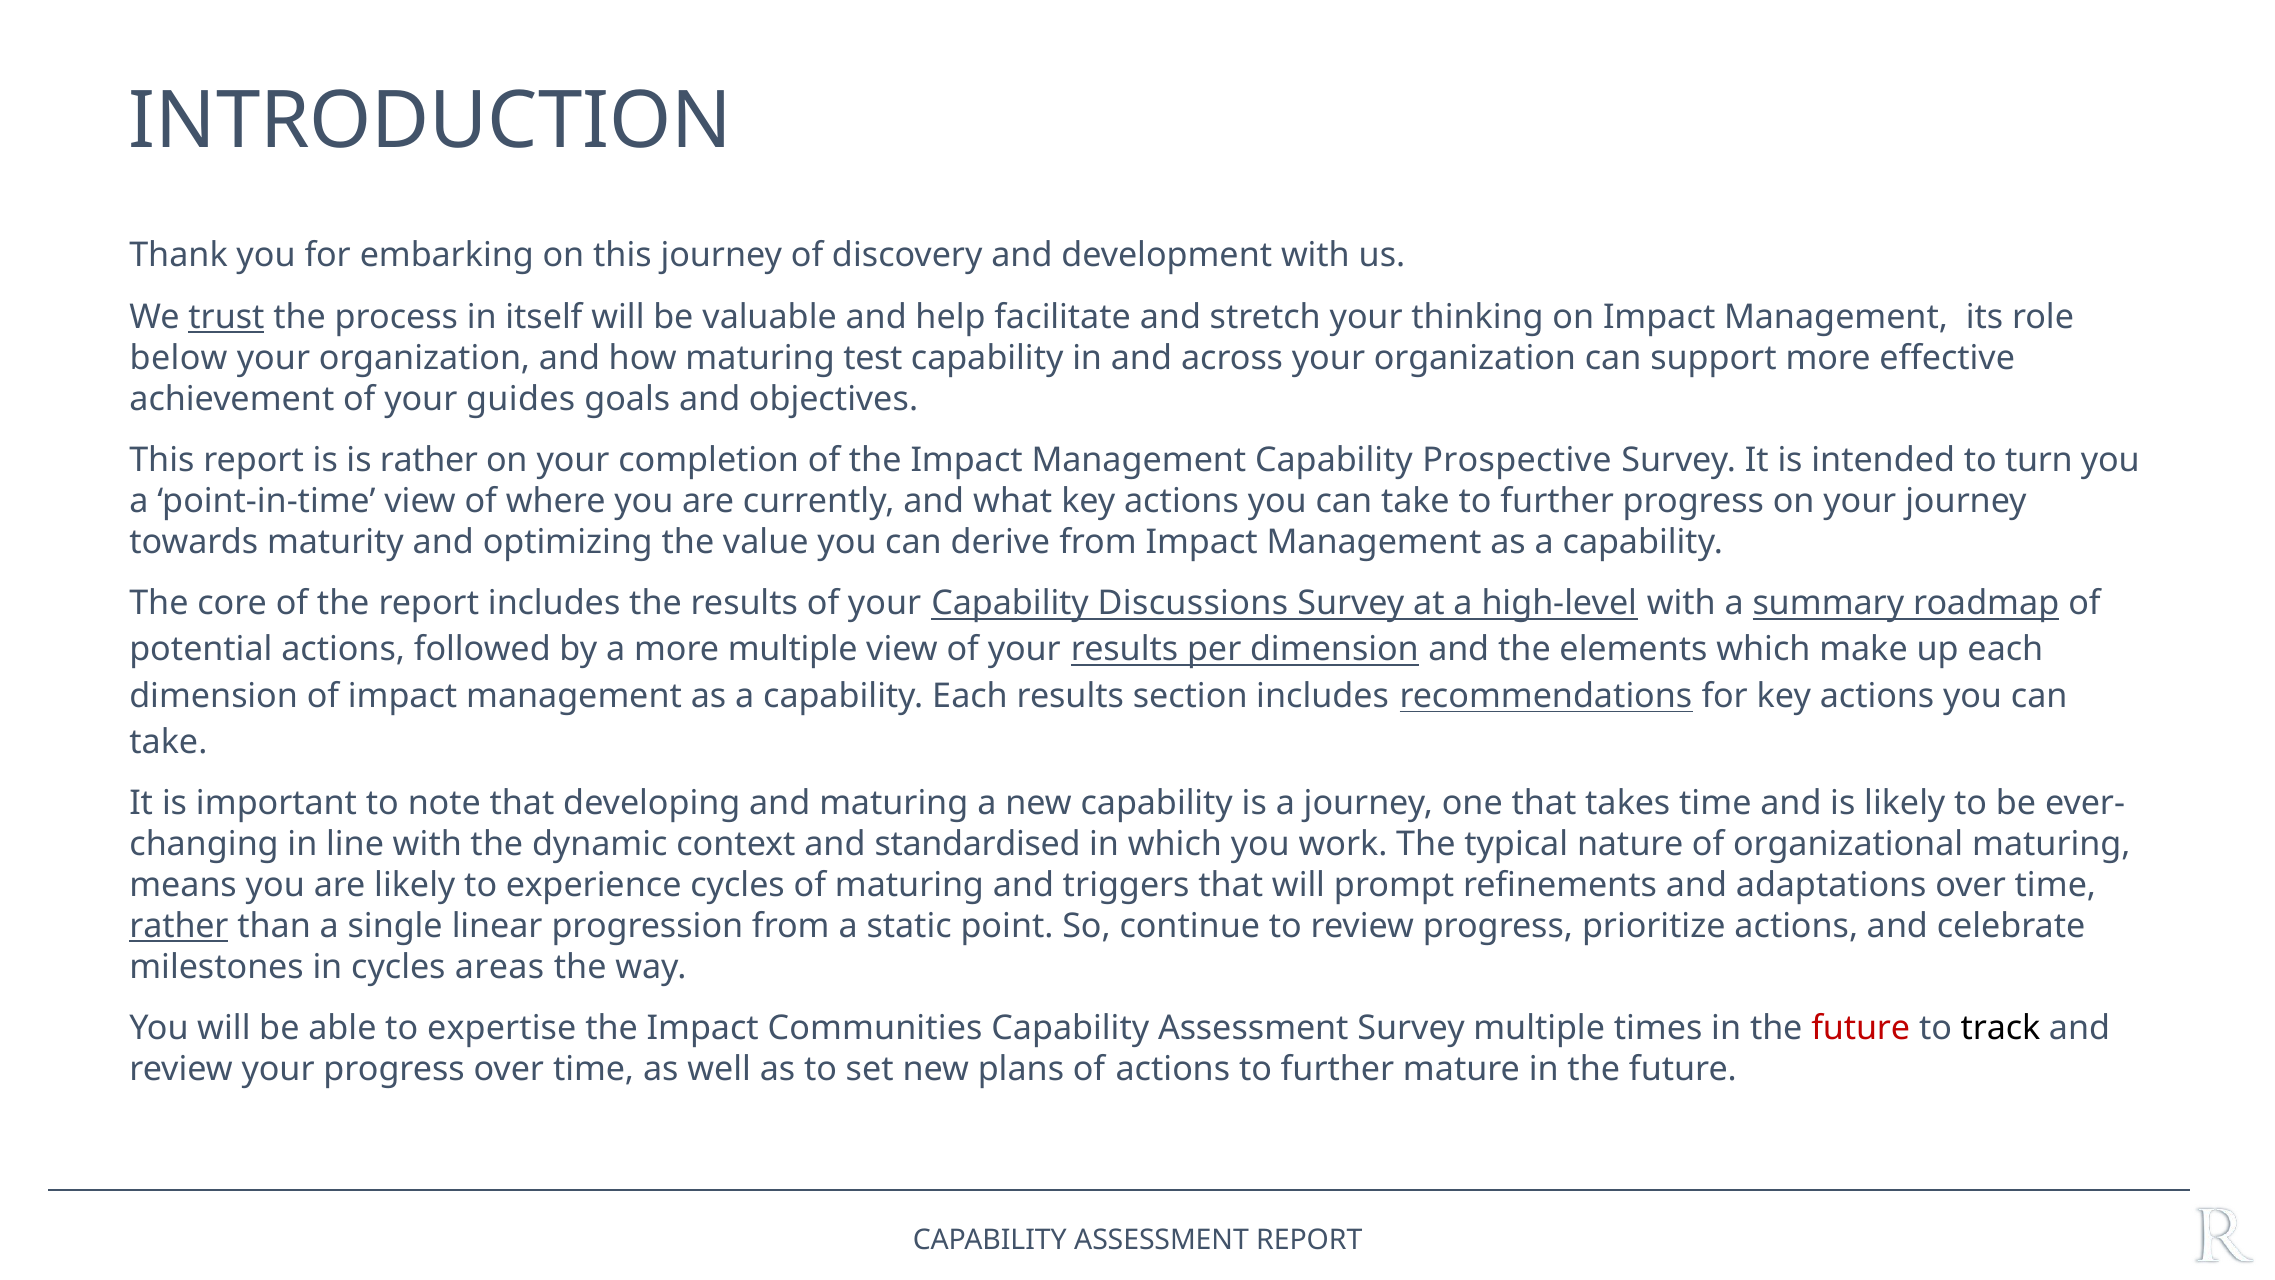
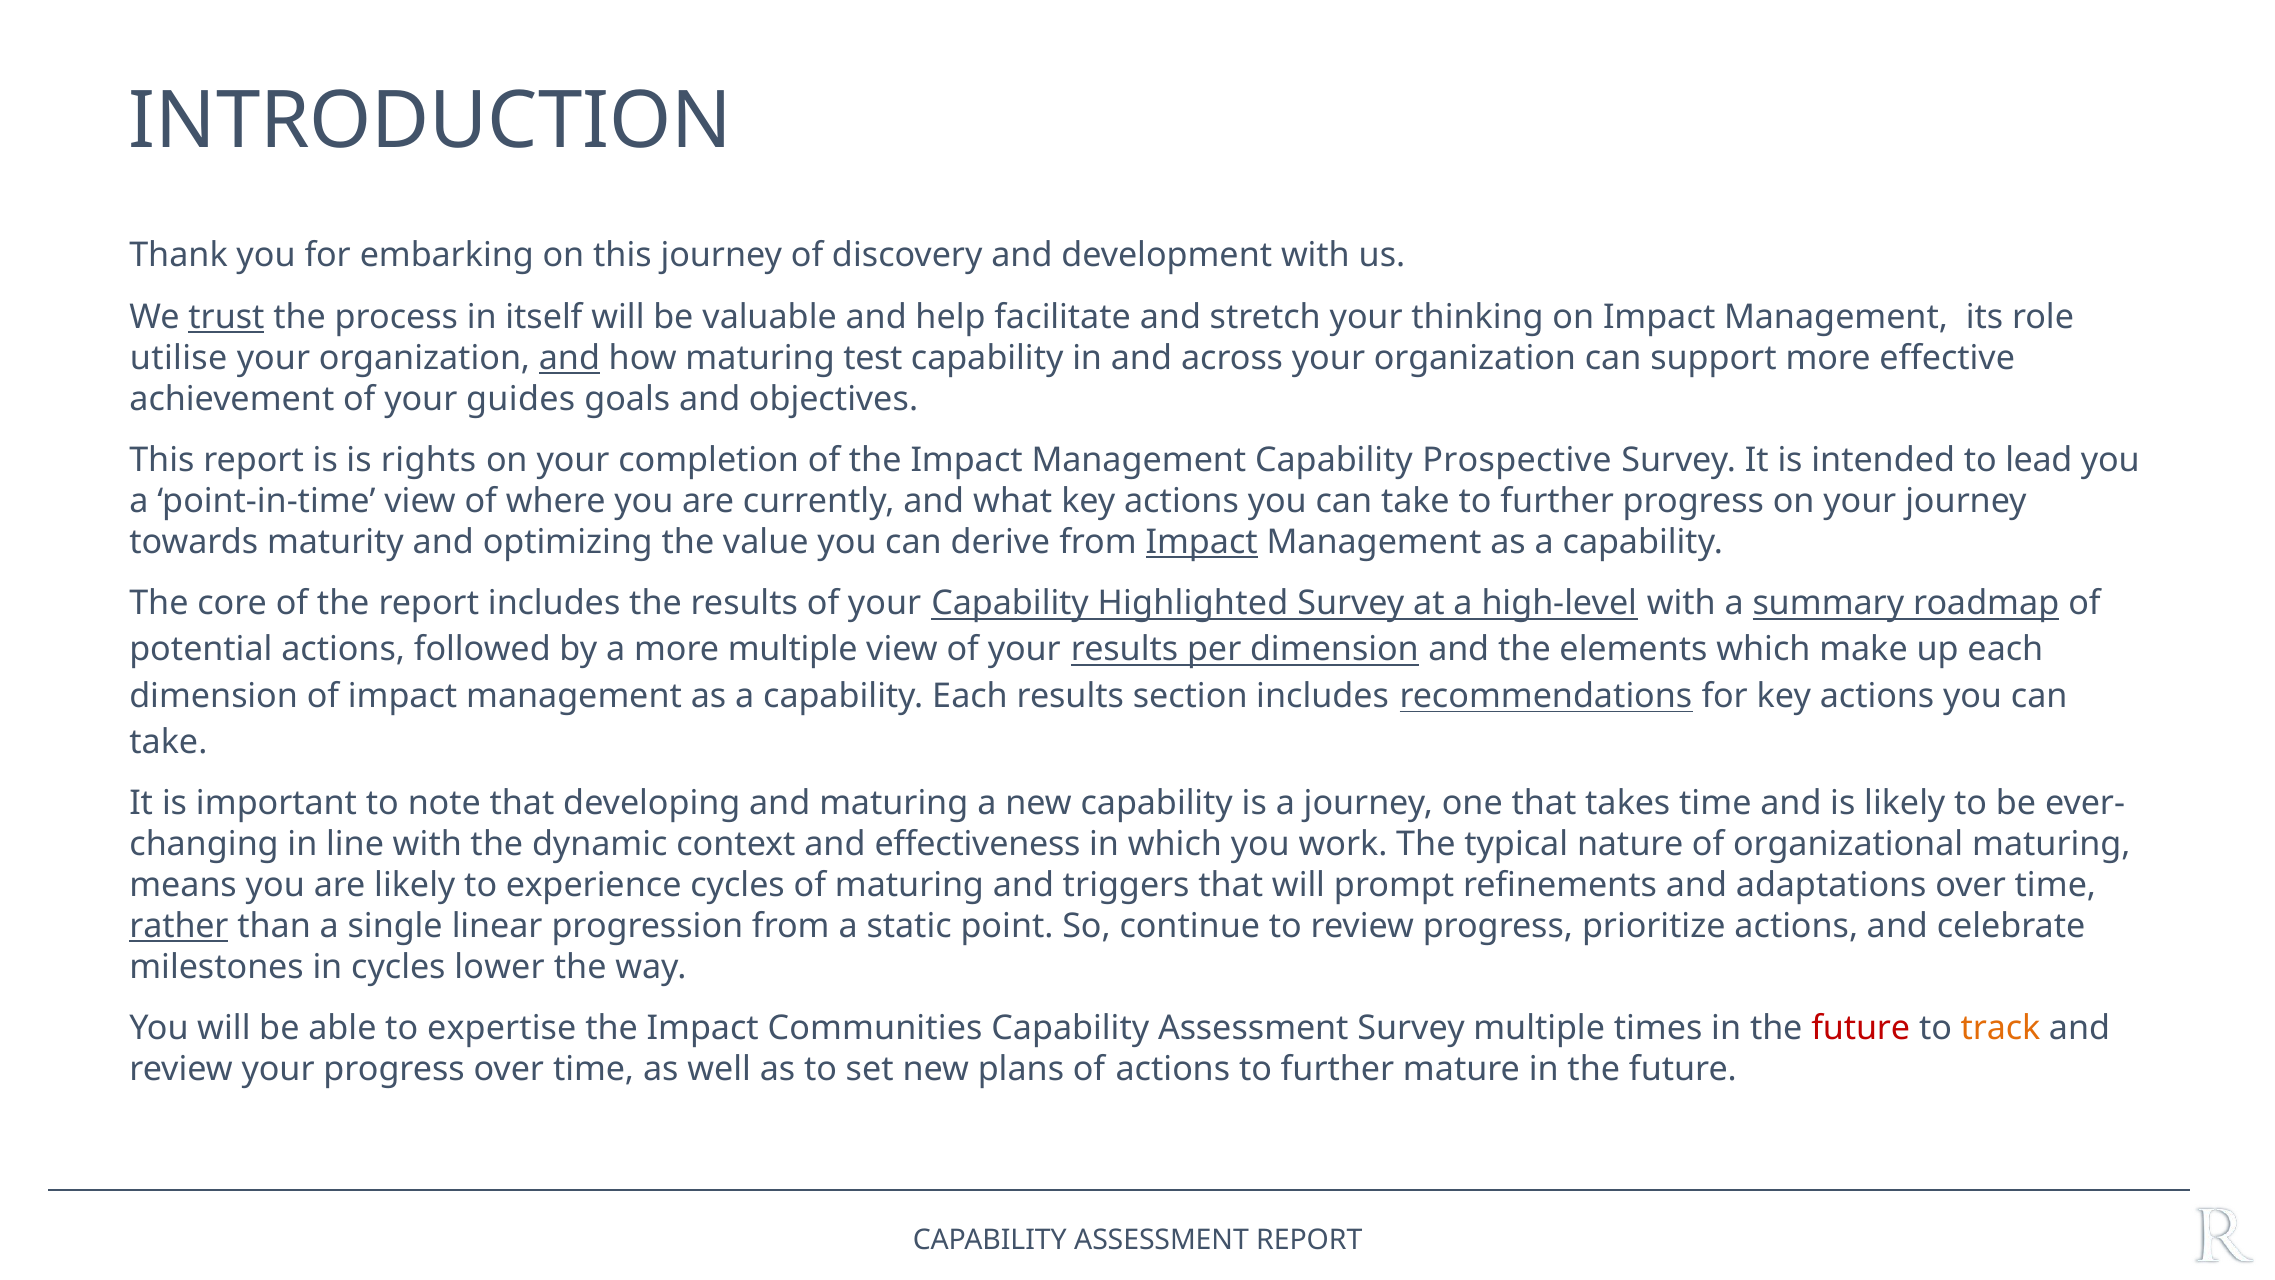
below: below -> utilise
and at (569, 358) underline: none -> present
is rather: rather -> rights
turn: turn -> lead
Impact at (1202, 542) underline: none -> present
Discussions: Discussions -> Highlighted
standardised: standardised -> effectiveness
areas: areas -> lower
track colour: black -> orange
